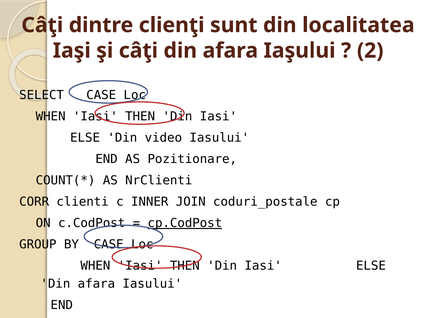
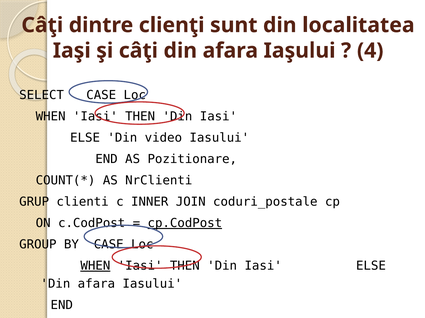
2: 2 -> 4
CORR: CORR -> GRUP
WHEN at (95, 266) underline: none -> present
